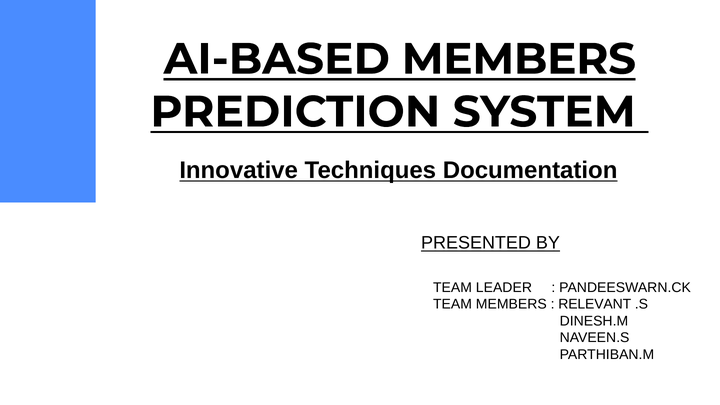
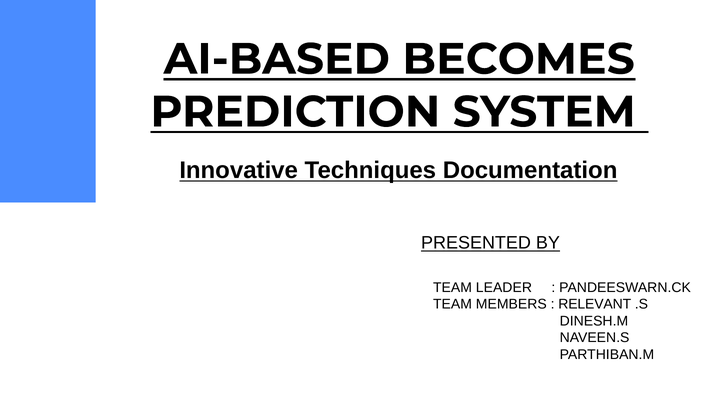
AI-BASED MEMBERS: MEMBERS -> BECOMES
